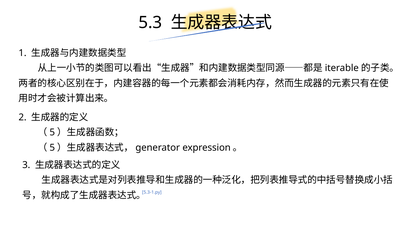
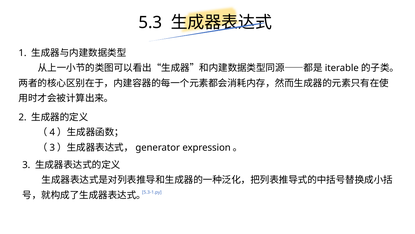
5 at (52, 132): 5 -> 4
5 at (52, 147): 5 -> 3
